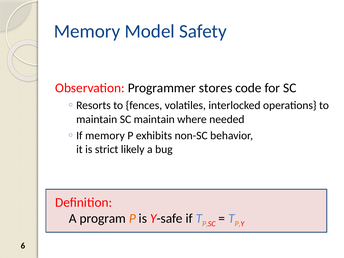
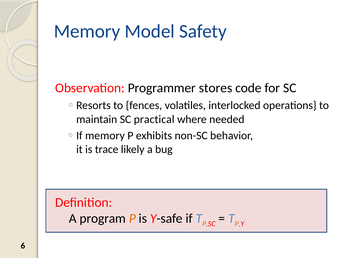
SC maintain: maintain -> practical
strict: strict -> trace
